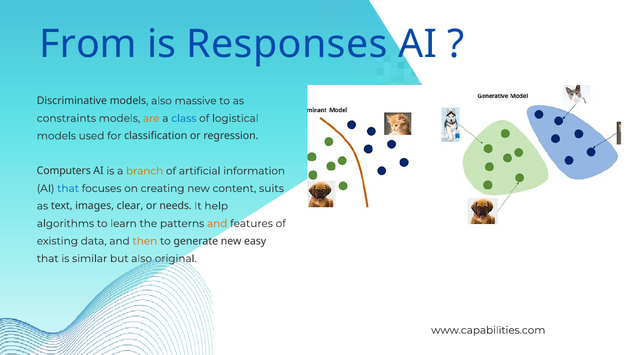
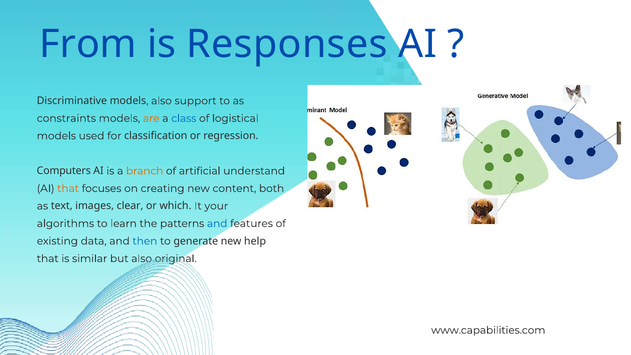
massive: massive -> support
information: information -> understand
that at (68, 188) colour: blue -> orange
suits: suits -> both
needs: needs -> which
help: help -> your
and at (217, 223) colour: orange -> blue
then colour: orange -> blue
easy: easy -> help
